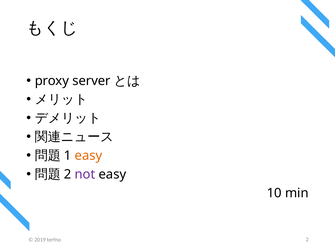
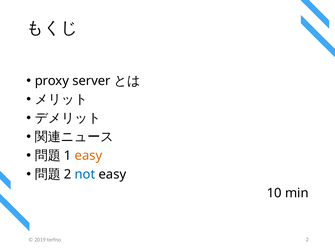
not colour: purple -> blue
